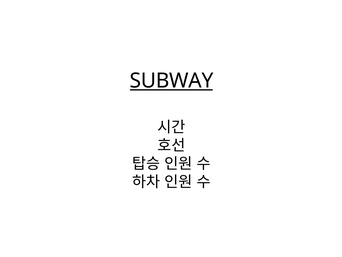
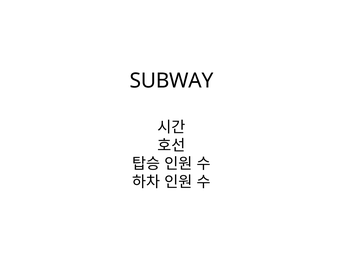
SUBWAY underline: present -> none
